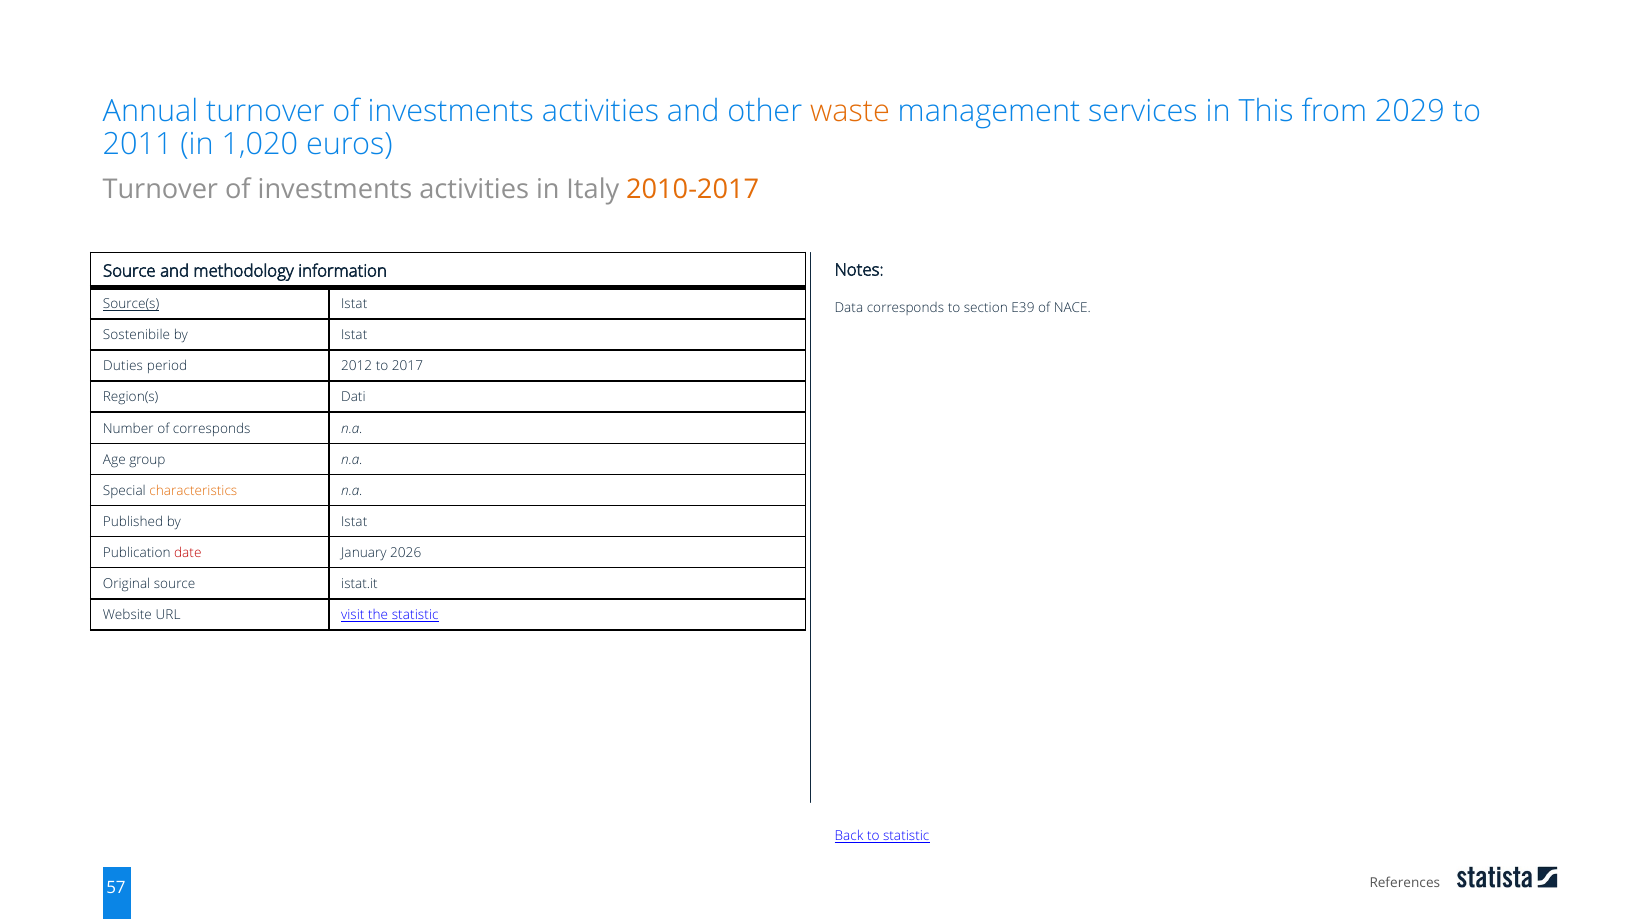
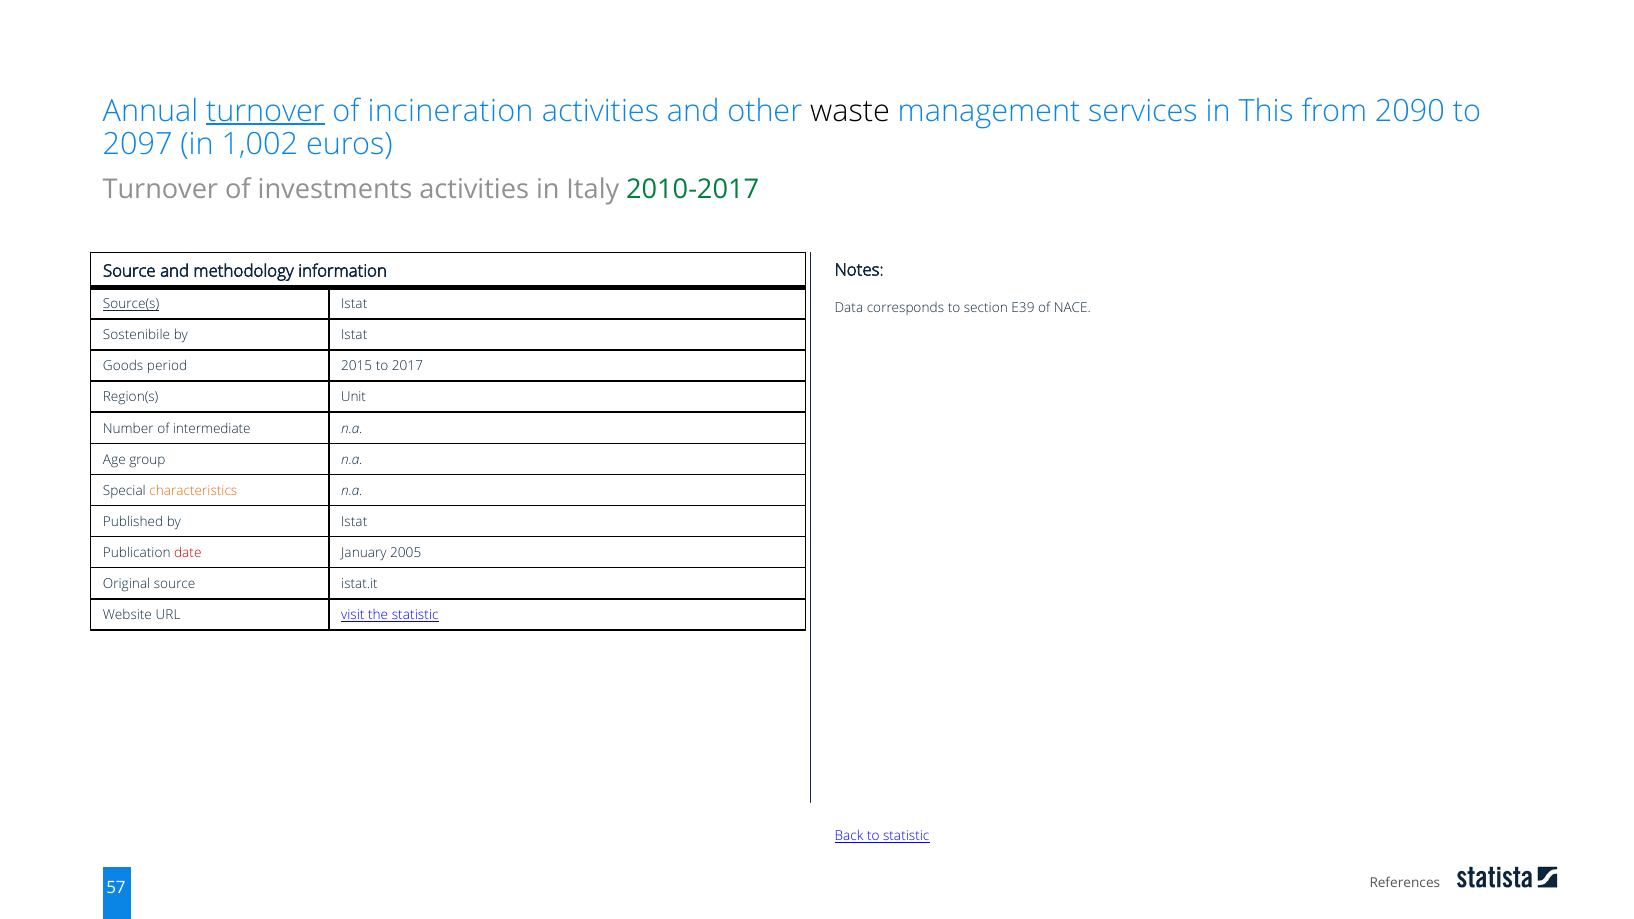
turnover at (265, 111) underline: none -> present
investments at (451, 111): investments -> incineration
waste colour: orange -> black
2029: 2029 -> 2090
2011: 2011 -> 2097
1,020: 1,020 -> 1,002
2010-2017 colour: orange -> green
Duties: Duties -> Goods
2012: 2012 -> 2015
Dati: Dati -> Unit
of corresponds: corresponds -> intermediate
2026: 2026 -> 2005
